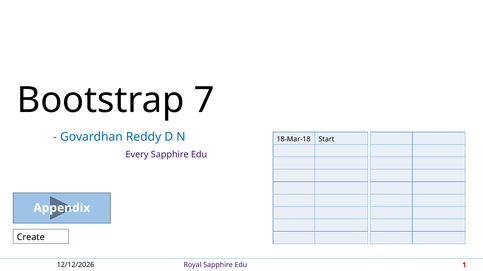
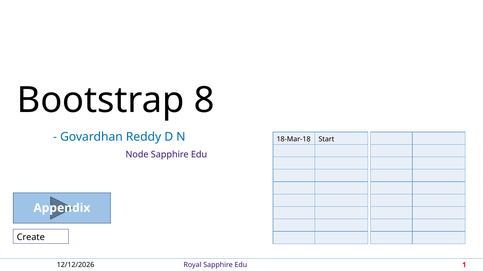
7: 7 -> 8
Every: Every -> Node
